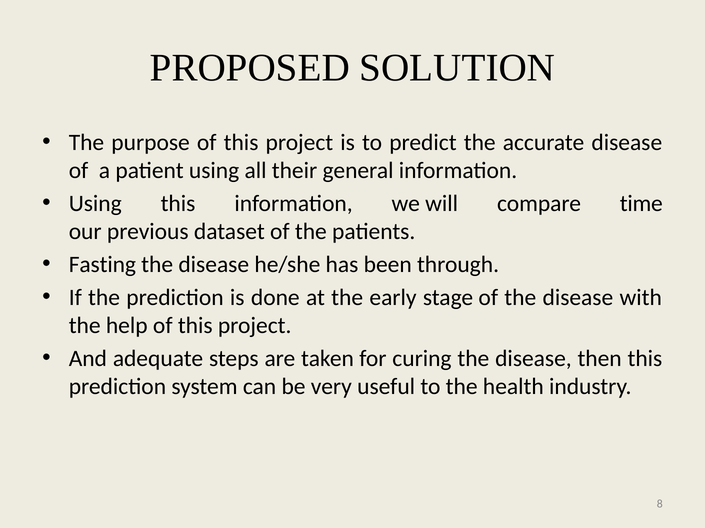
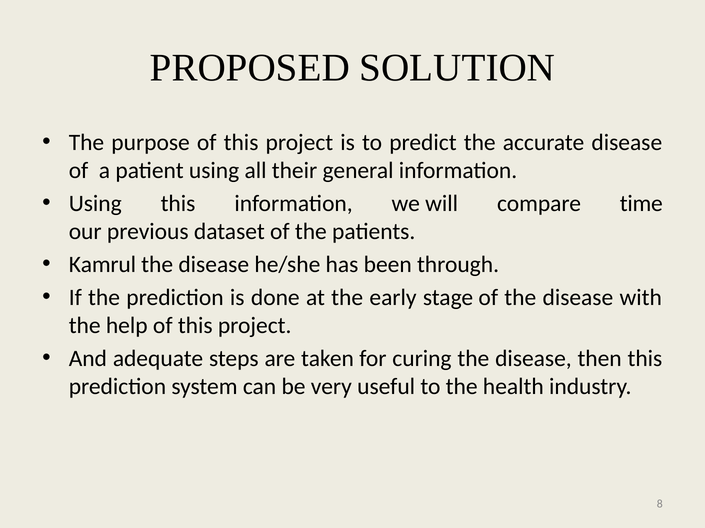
Fasting: Fasting -> Kamrul
